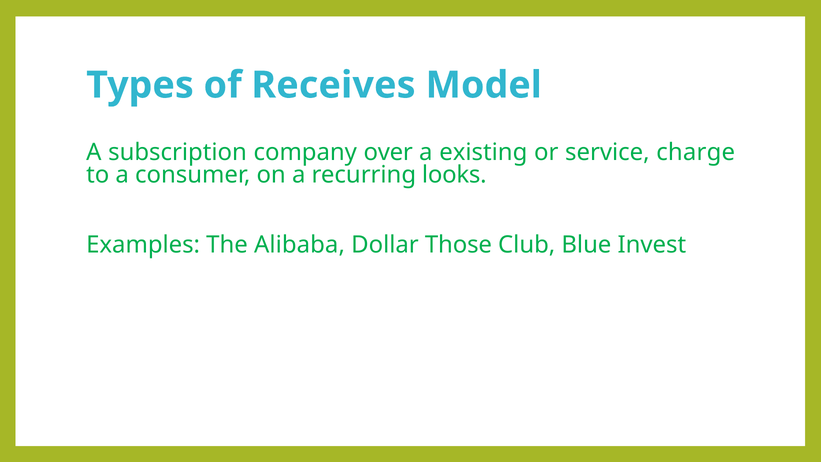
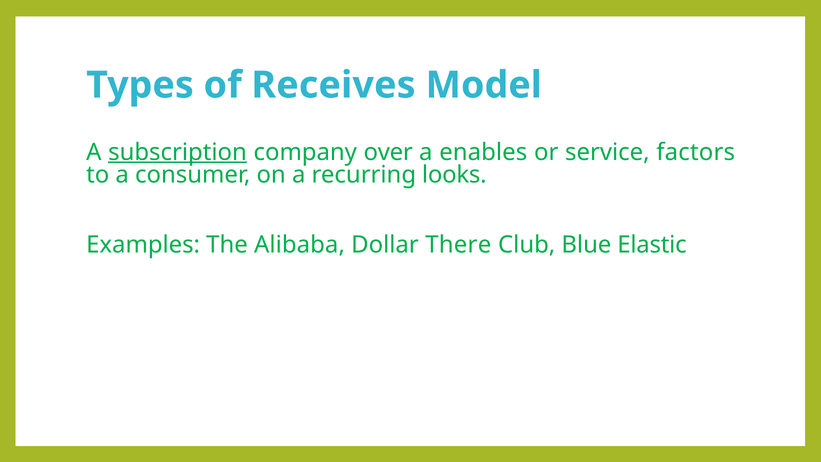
subscription underline: none -> present
existing: existing -> enables
charge: charge -> factors
Those: Those -> There
Invest: Invest -> Elastic
